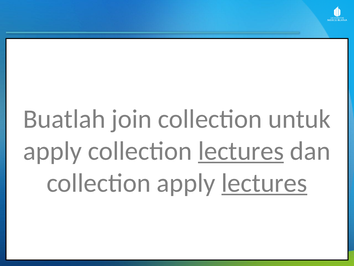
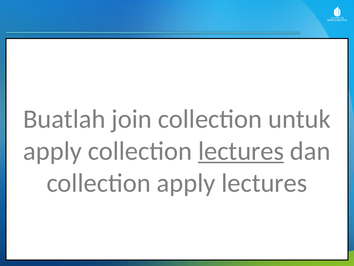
lectures at (264, 183) underline: present -> none
